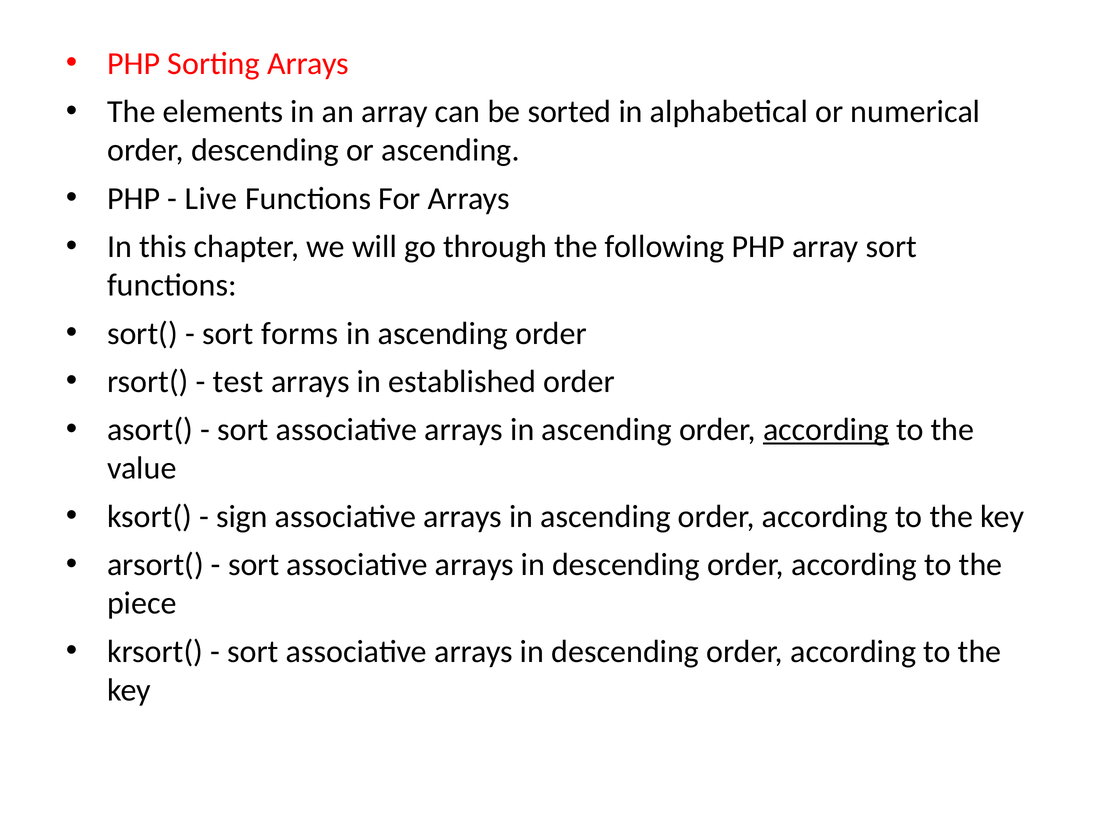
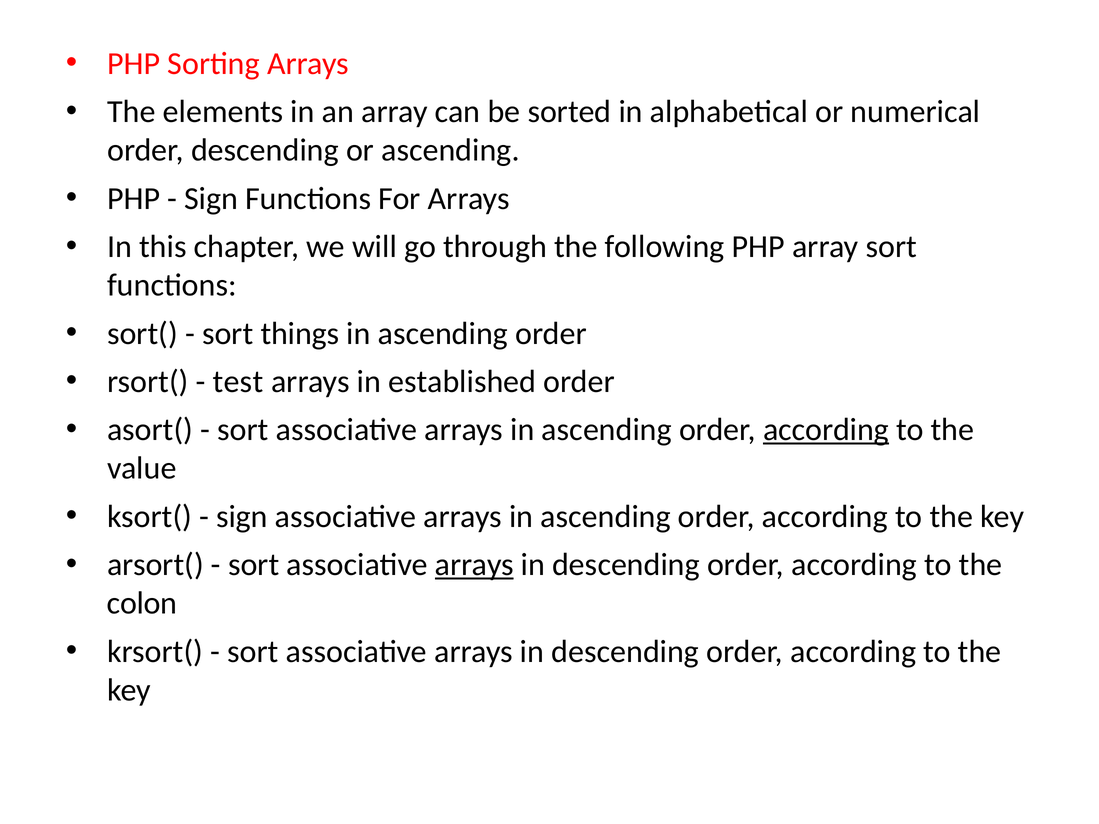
Live at (211, 199): Live -> Sign
forms: forms -> things
arrays at (474, 565) underline: none -> present
piece: piece -> colon
